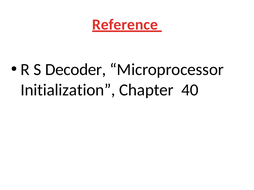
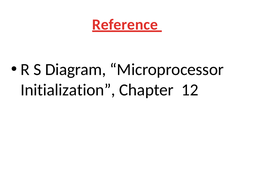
Decoder: Decoder -> Diagram
40: 40 -> 12
